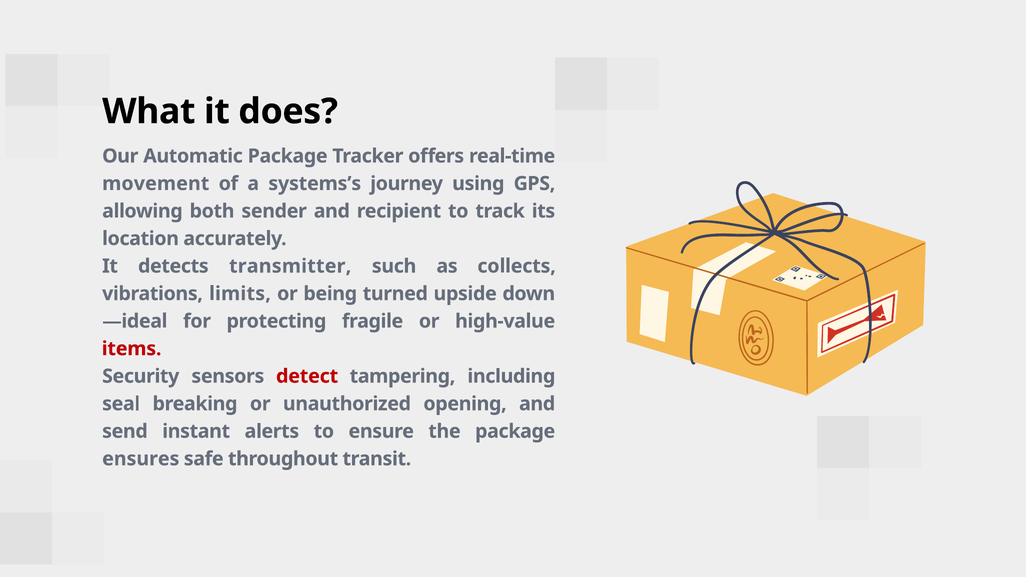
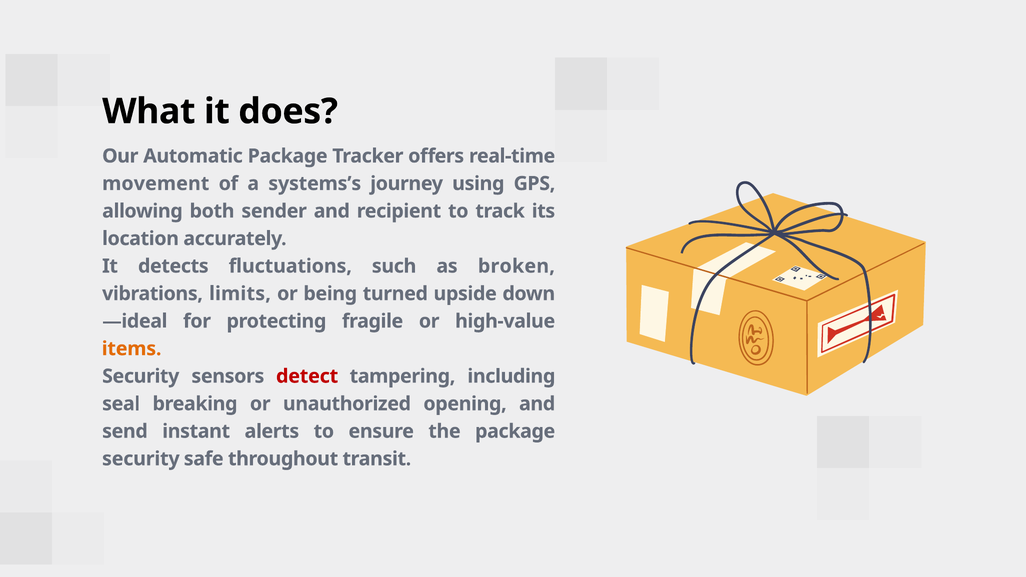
transmitter: transmitter -> fluctuations
collects: collects -> broken
items colour: red -> orange
ensures at (141, 459): ensures -> security
